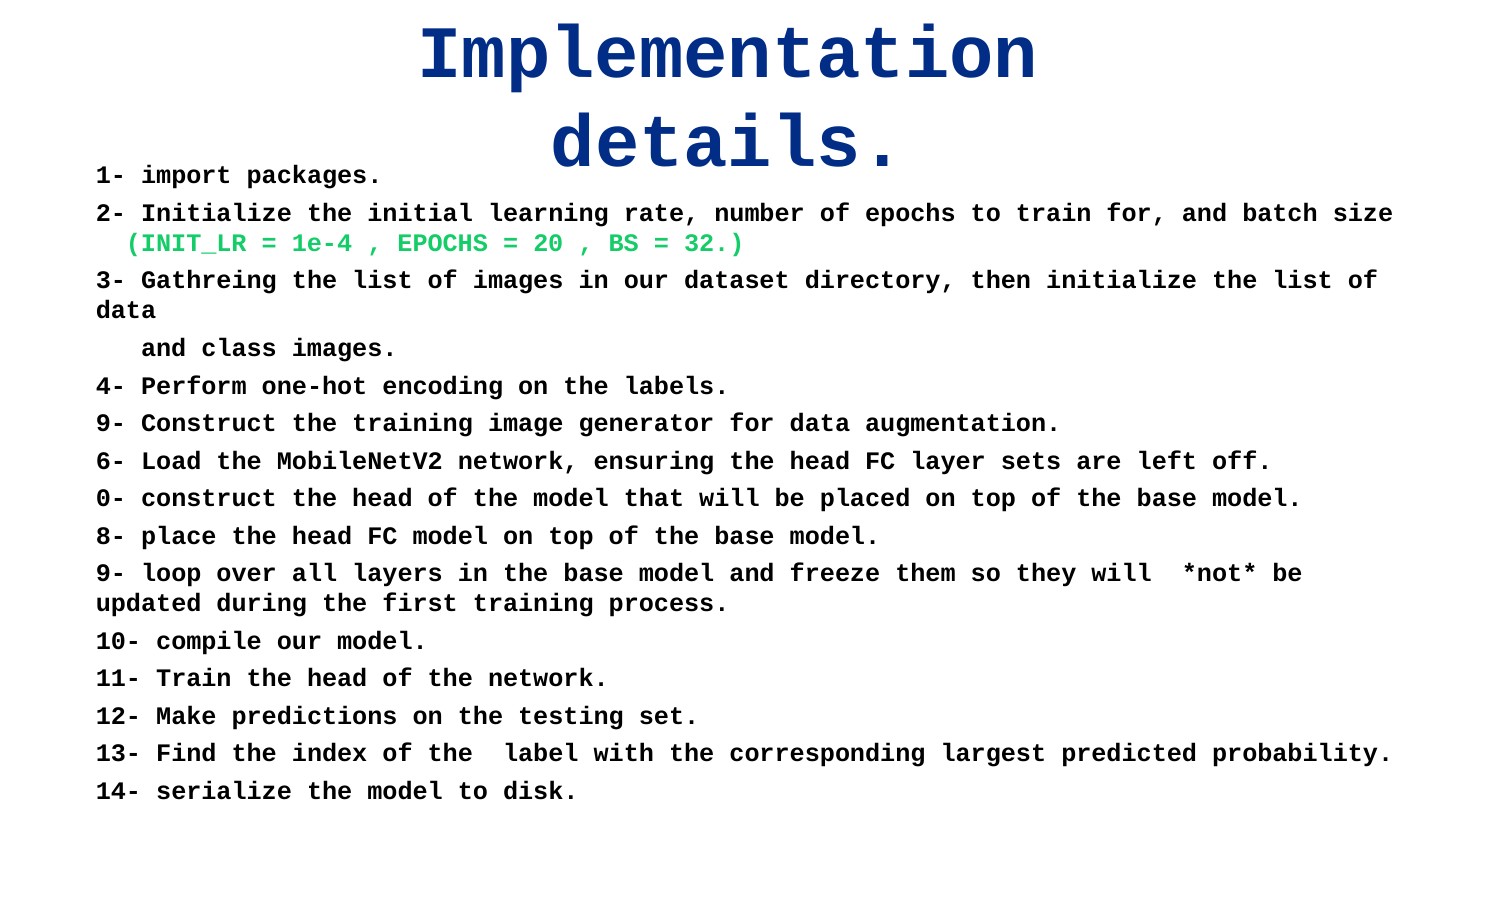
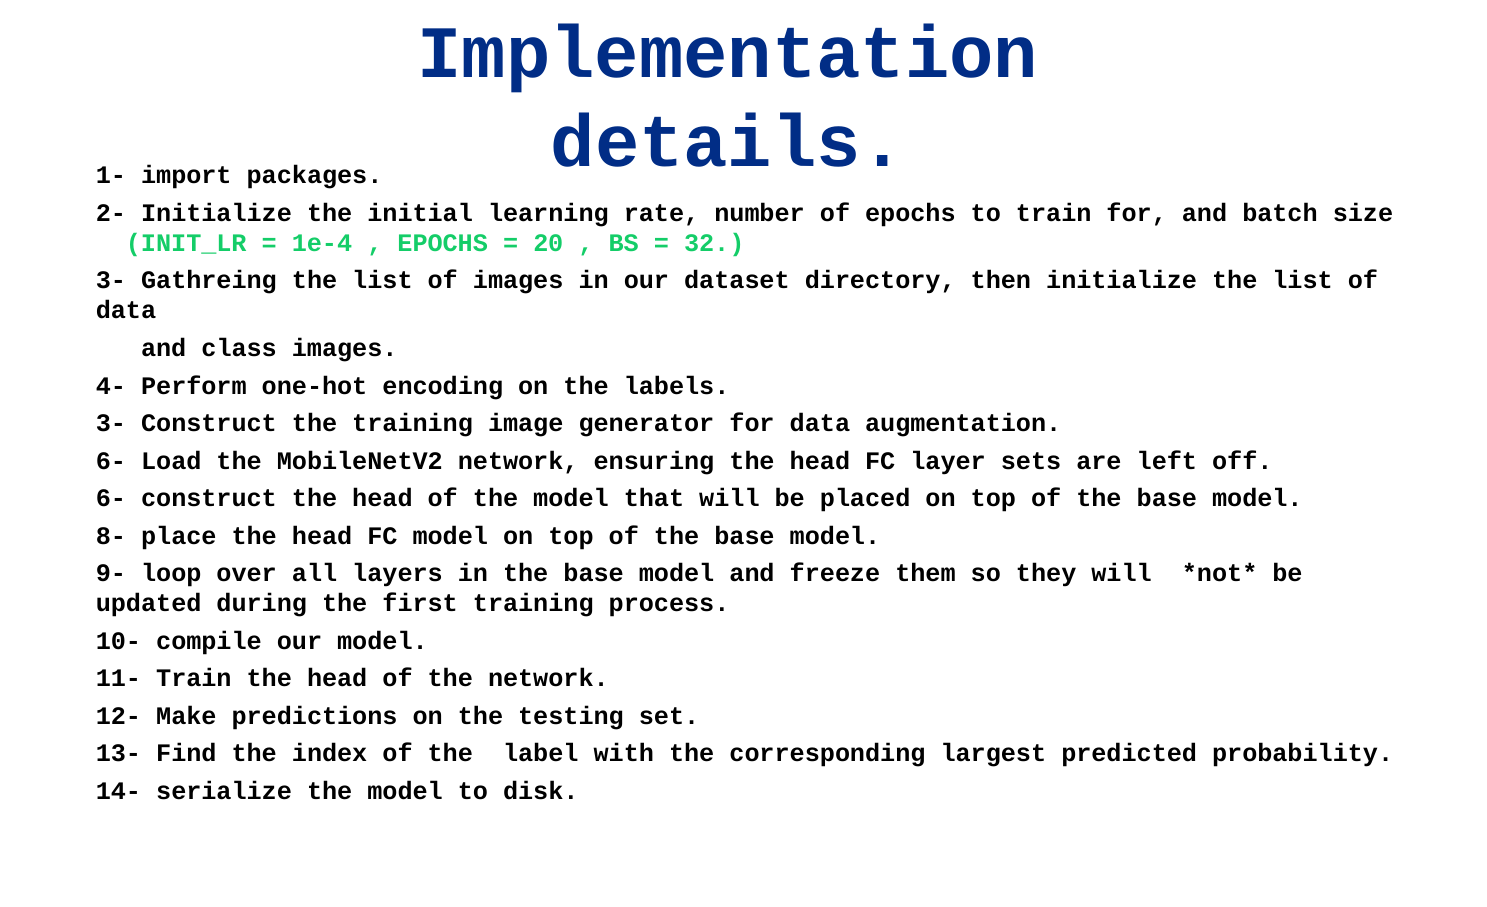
9- at (111, 423): 9- -> 3-
0- at (111, 498): 0- -> 6-
